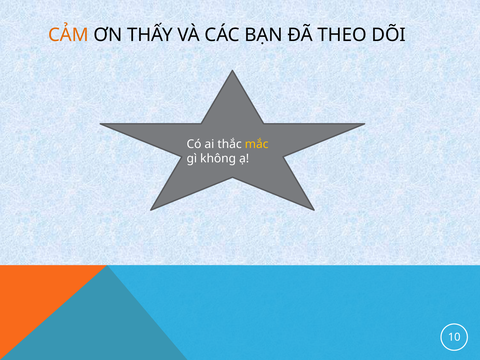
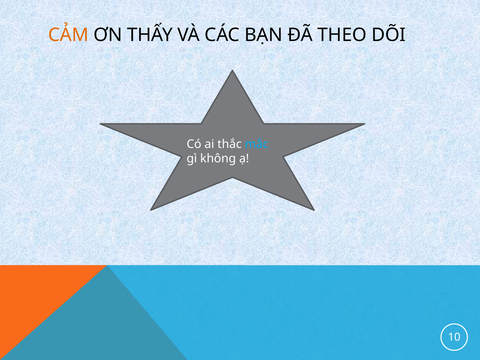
mắc colour: yellow -> light blue
